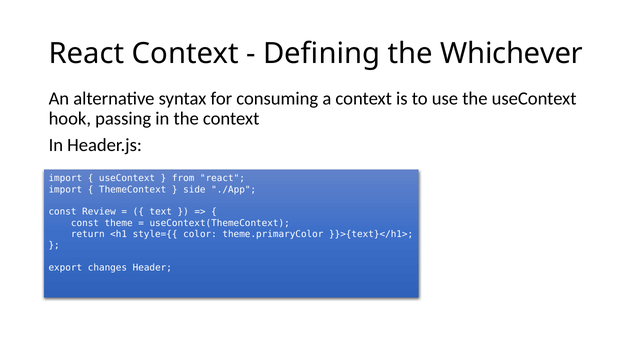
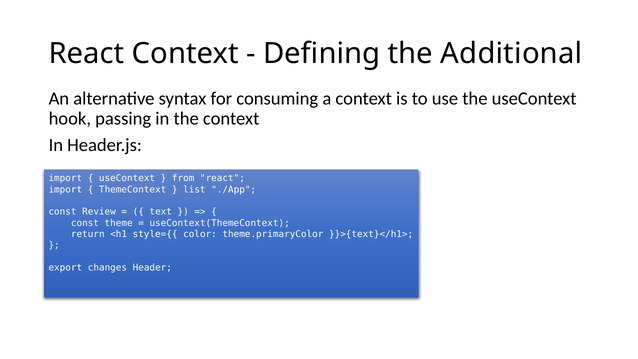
Whichever: Whichever -> Additional
side: side -> list
